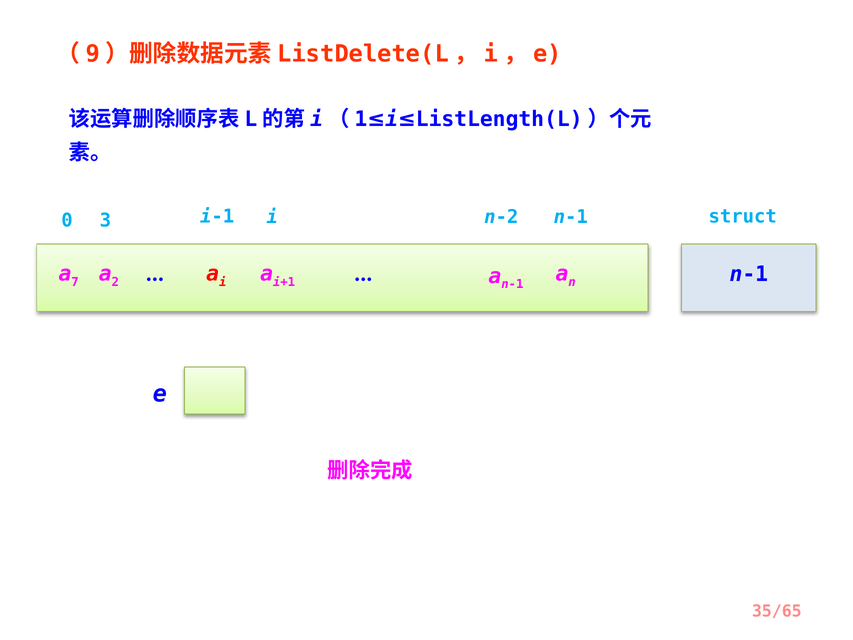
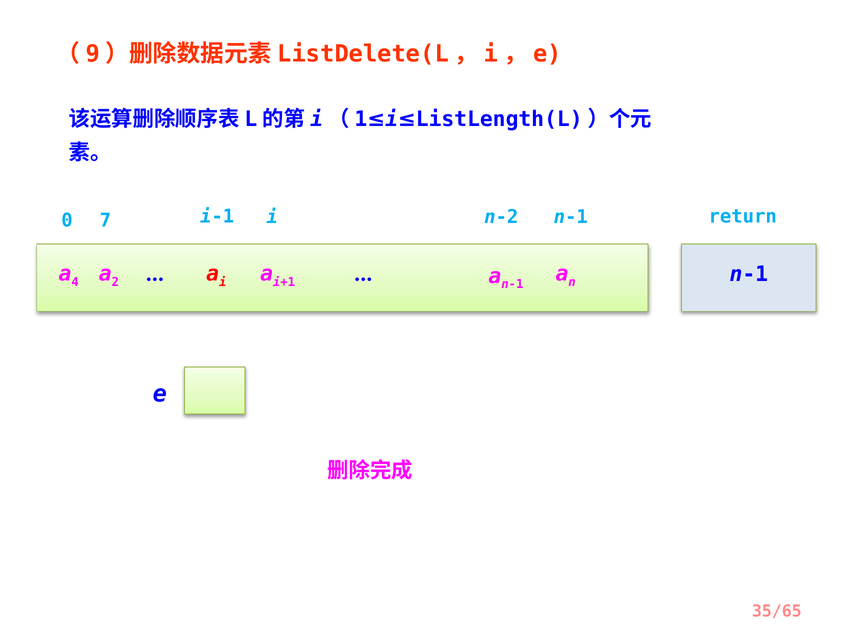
struct: struct -> return
3: 3 -> 7
7: 7 -> 4
